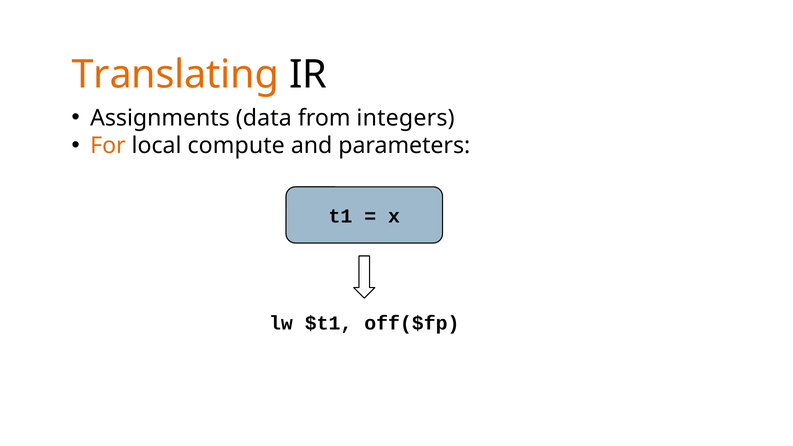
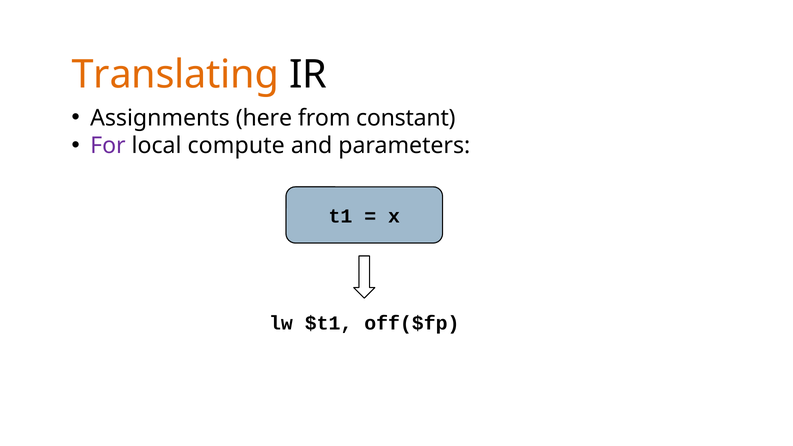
data: data -> here
integers: integers -> constant
For colour: orange -> purple
